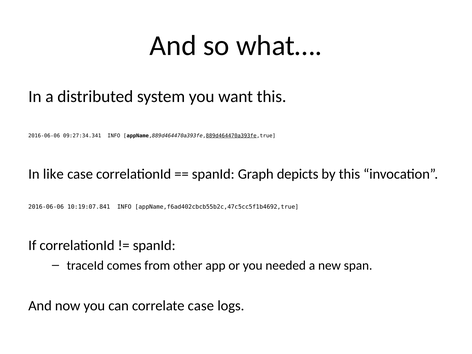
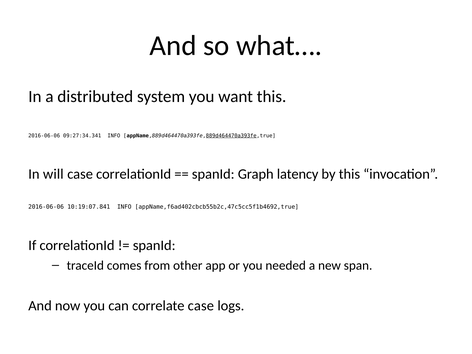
like: like -> will
depicts: depicts -> latency
